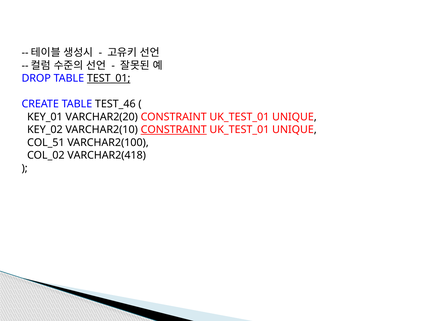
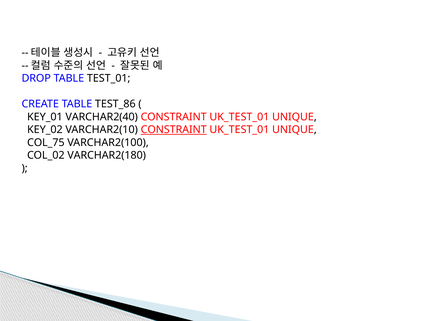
TEST_01 underline: present -> none
TEST_46: TEST_46 -> TEST_86
VARCHAR2(20: VARCHAR2(20 -> VARCHAR2(40
COL_51: COL_51 -> COL_75
VARCHAR2(418: VARCHAR2(418 -> VARCHAR2(180
